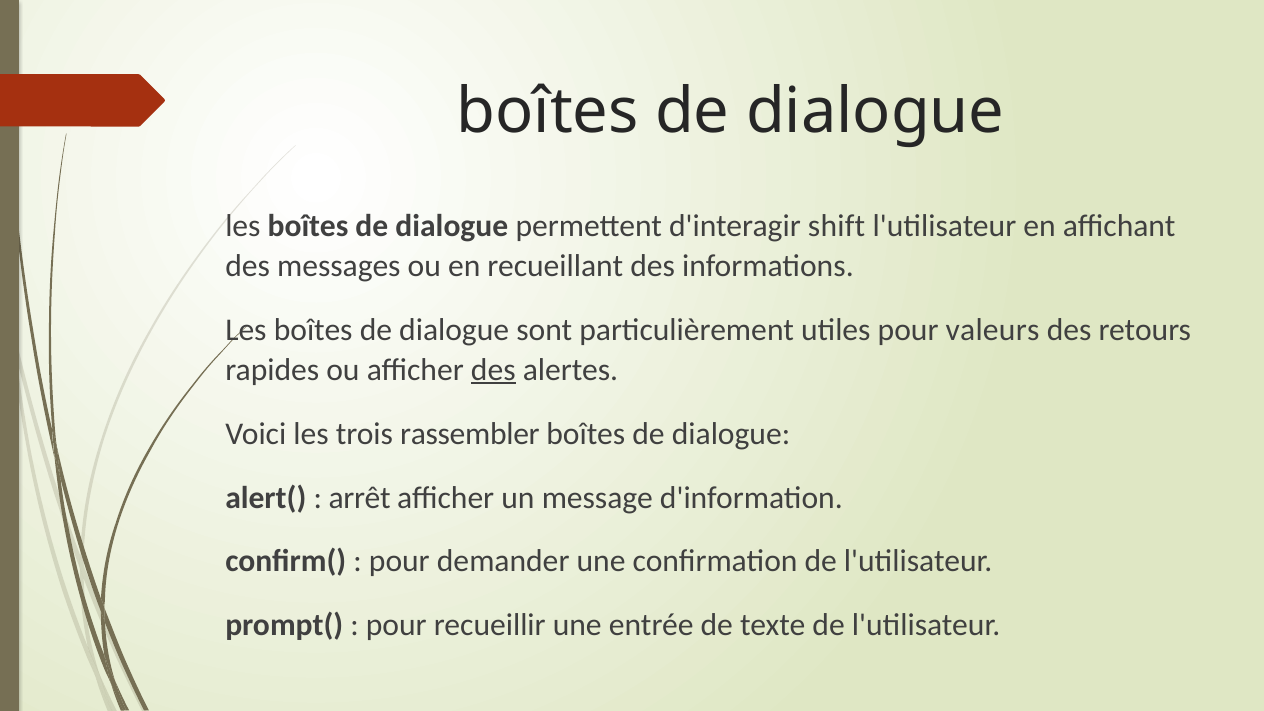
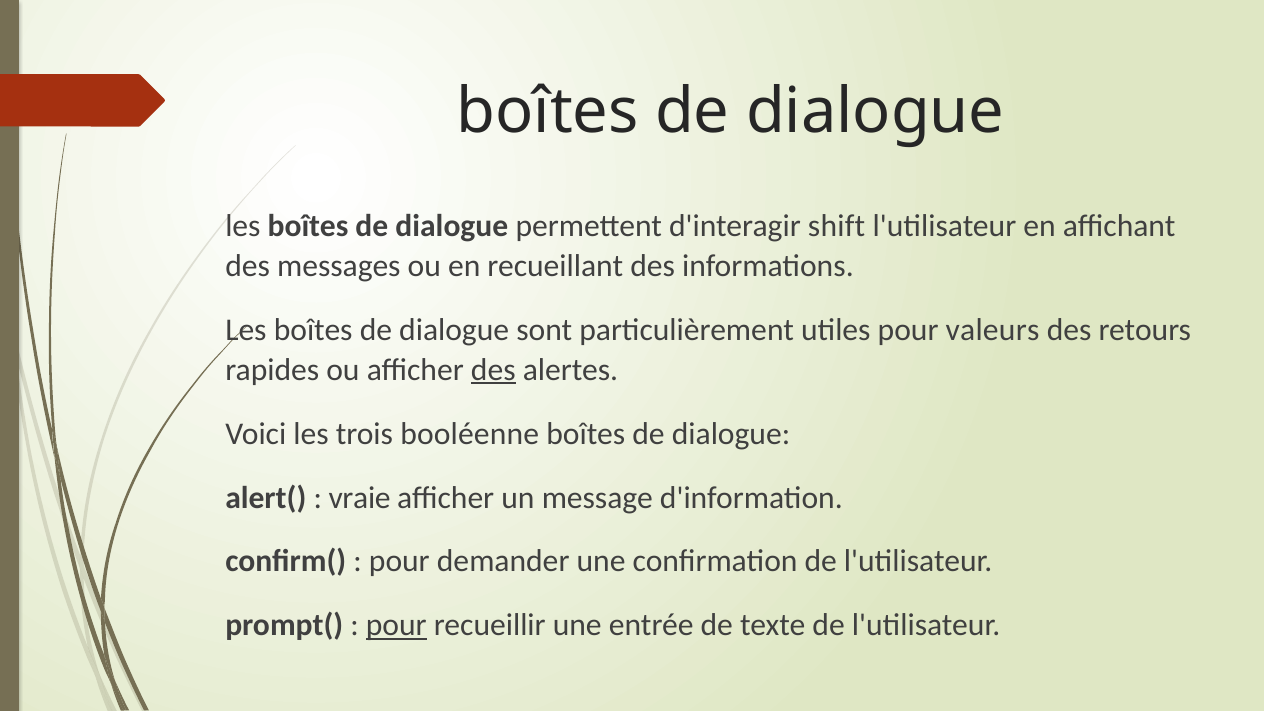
rassembler: rassembler -> booléenne
arrêt: arrêt -> vraie
pour at (396, 625) underline: none -> present
